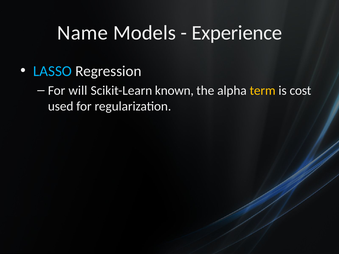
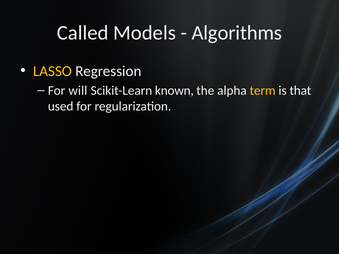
Name: Name -> Called
Experience: Experience -> Algorithms
LASSO colour: light blue -> yellow
cost: cost -> that
